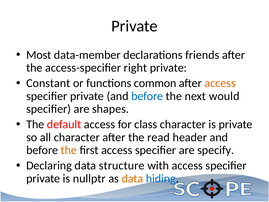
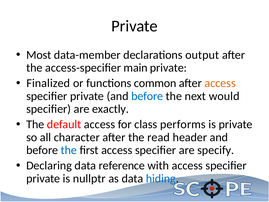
friends: friends -> output
right: right -> main
Constant: Constant -> Finalized
shapes: shapes -> exactly
class character: character -> performs
the at (69, 150) colour: orange -> blue
structure: structure -> reference
data at (132, 178) colour: orange -> black
